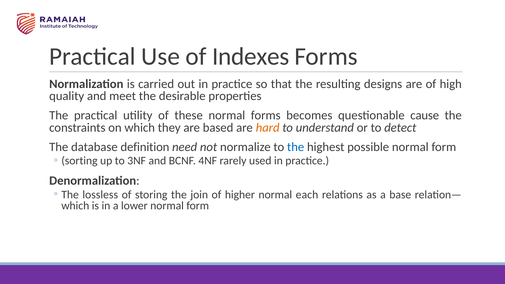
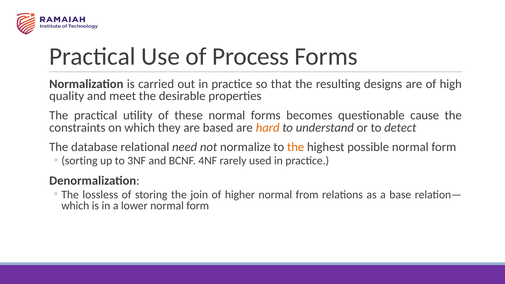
Indexes: Indexes -> Process
definition: definition -> relational
the at (296, 147) colour: blue -> orange
each: each -> from
